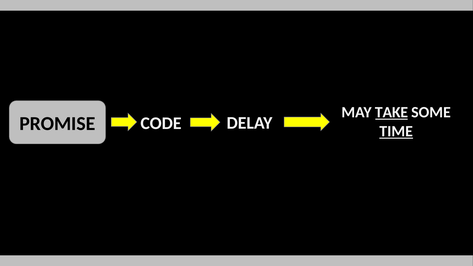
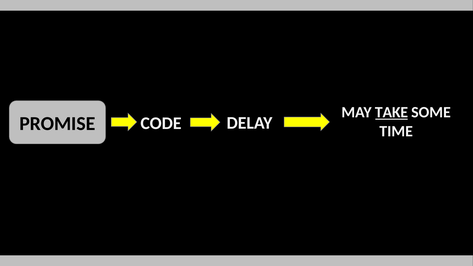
TIME underline: present -> none
